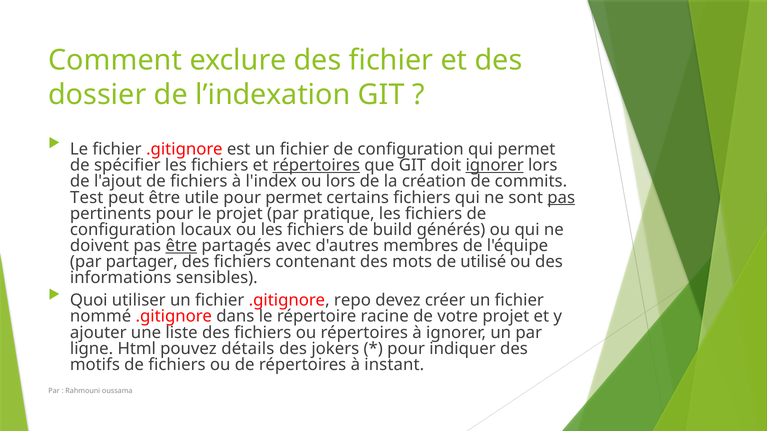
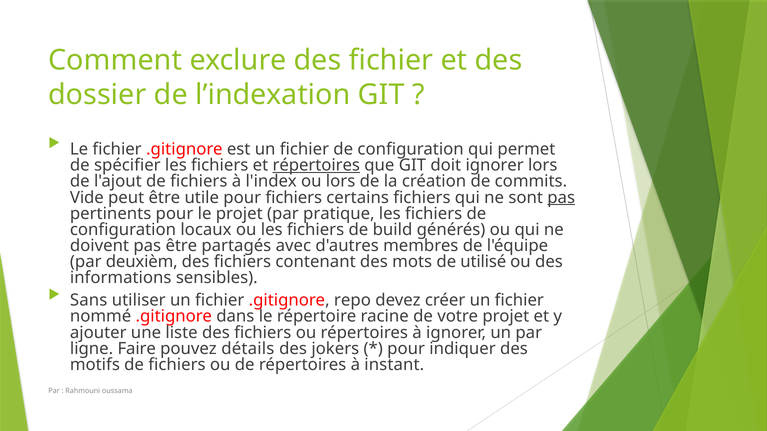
ignorer at (495, 165) underline: present -> none
Test: Test -> Vide
pour permet: permet -> fichiers
être at (181, 246) underline: present -> none
partager: partager -> deuxièm
Quoi: Quoi -> Sans
Html: Html -> Faire
